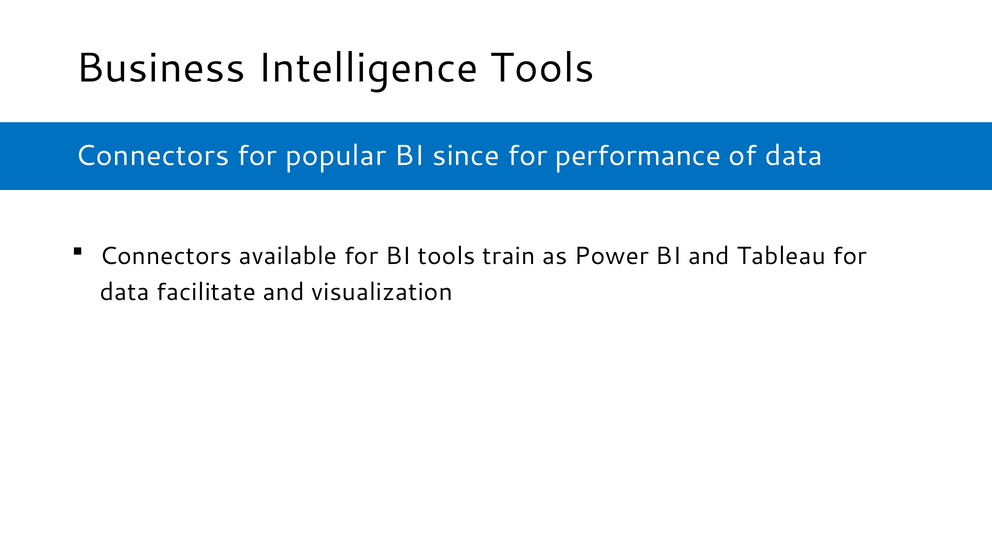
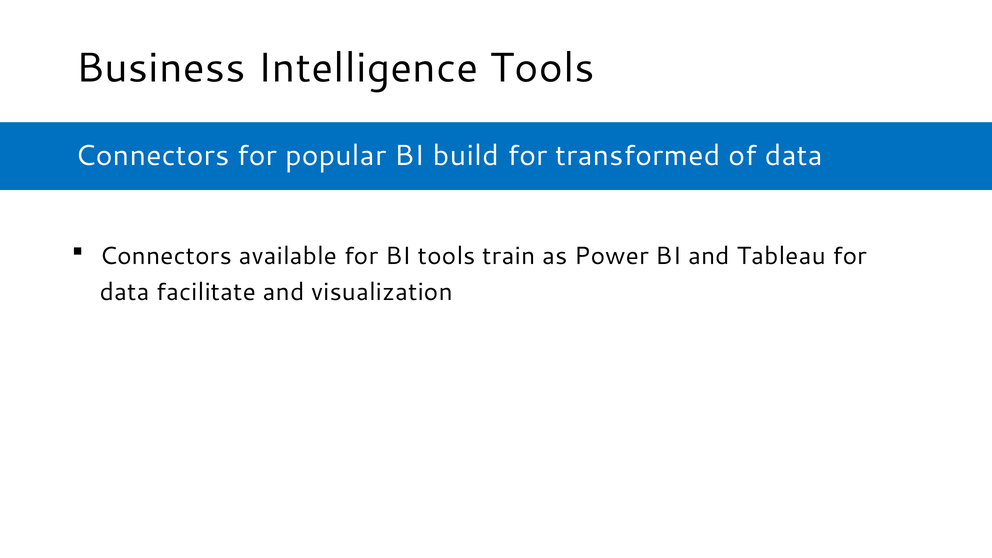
since: since -> build
performance: performance -> transformed
